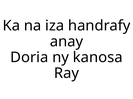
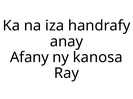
Doria: Doria -> Afany
